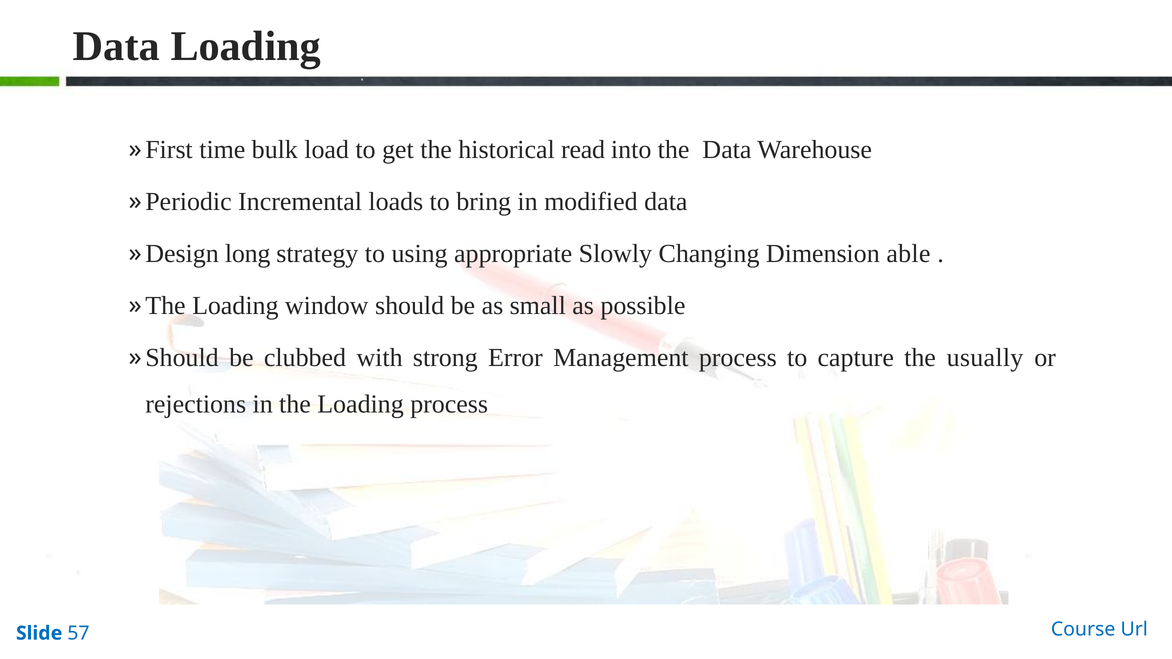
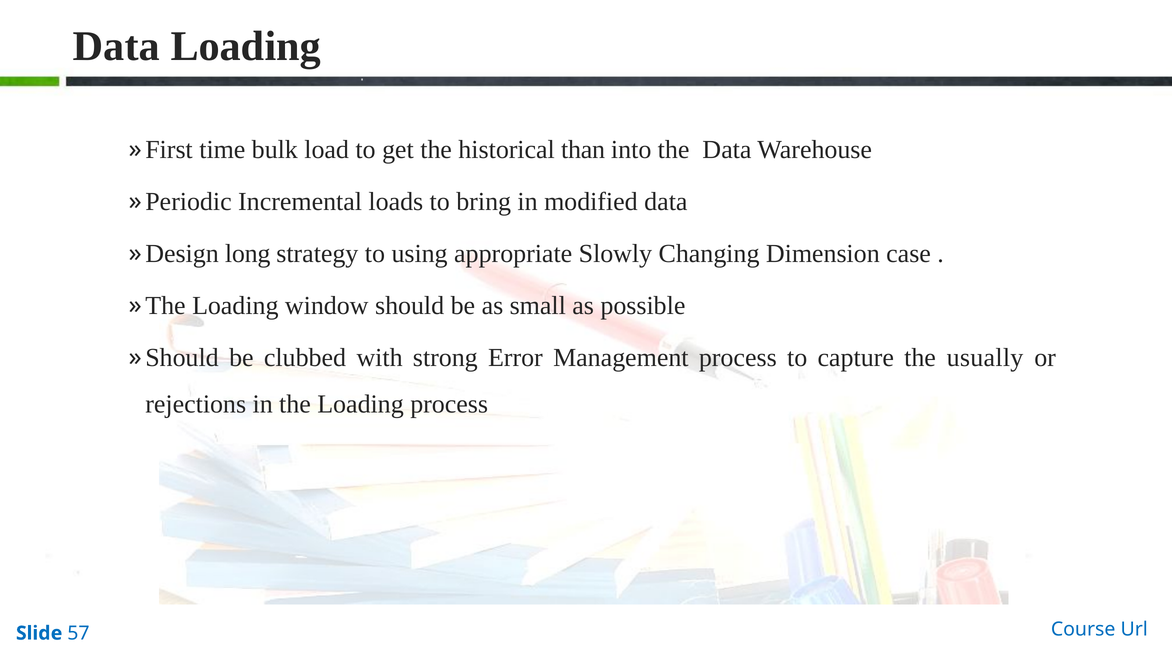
read: read -> than
able: able -> case
